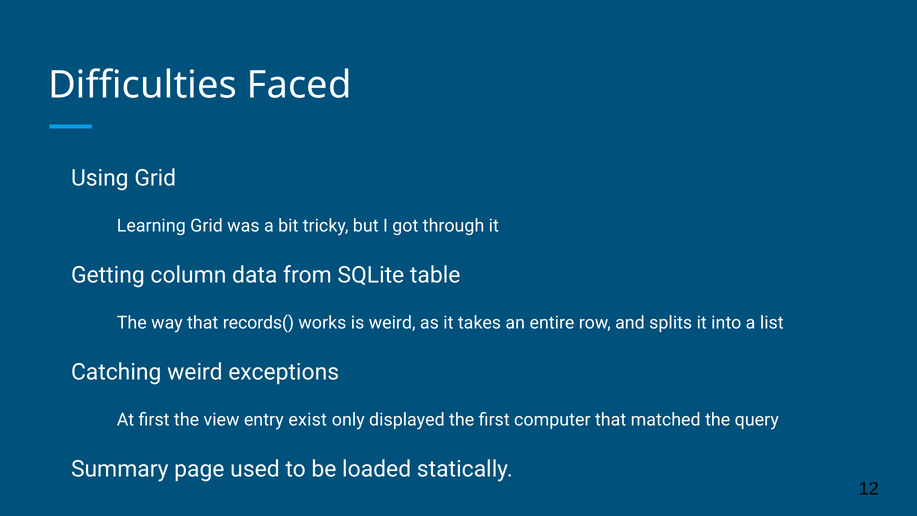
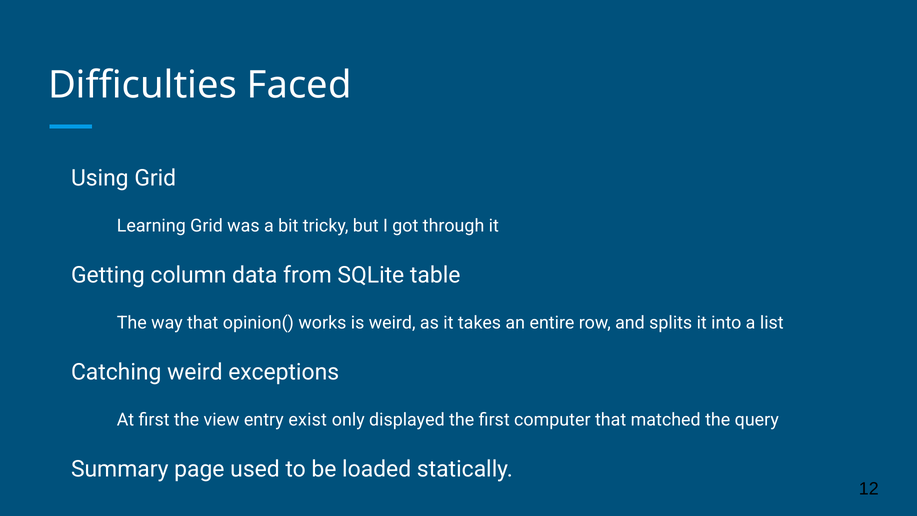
records(: records( -> opinion(
